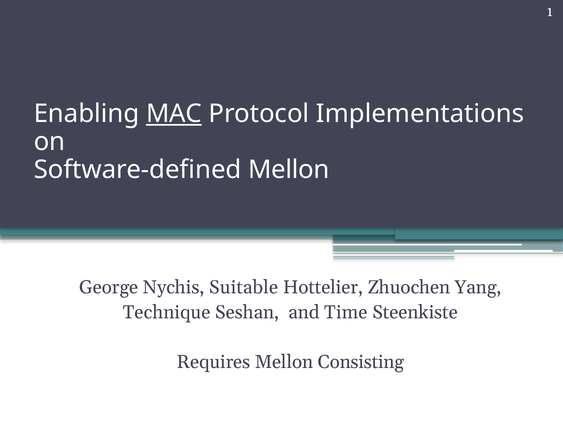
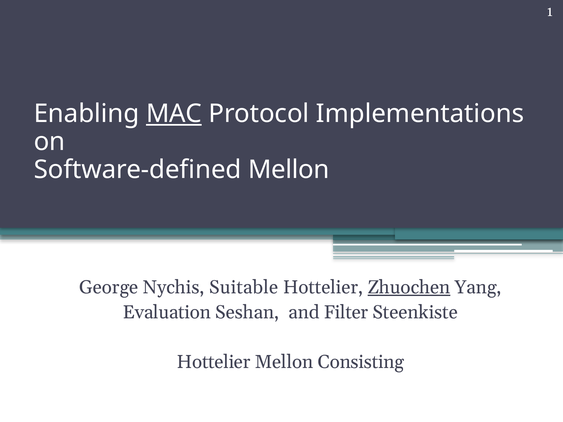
Zhuochen underline: none -> present
Technique: Technique -> Evaluation
Time: Time -> Filter
Requires at (214, 362): Requires -> Hottelier
